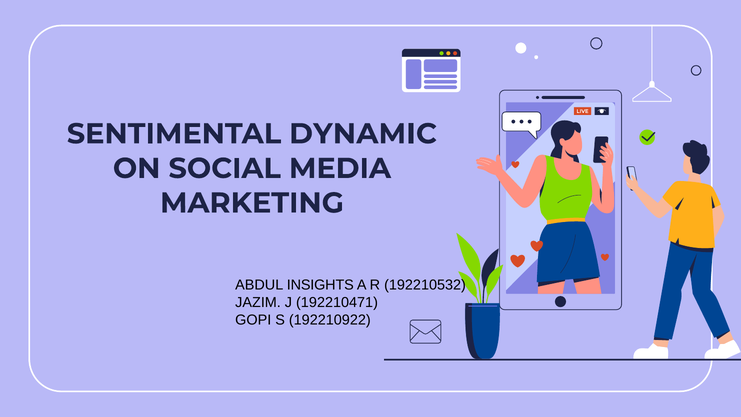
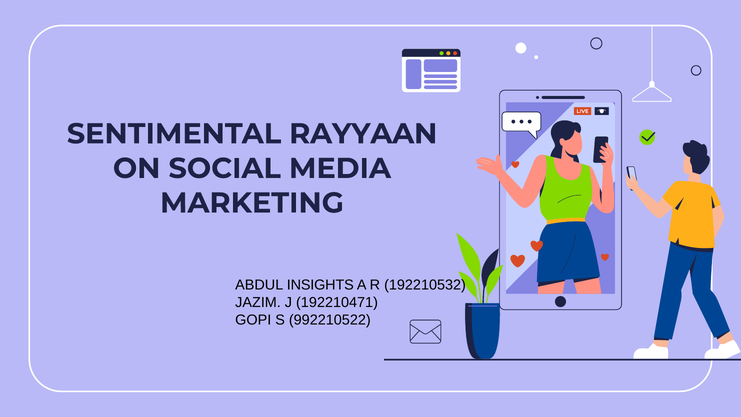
DYNAMIC: DYNAMIC -> RAYYAAN
192210922: 192210922 -> 992210522
